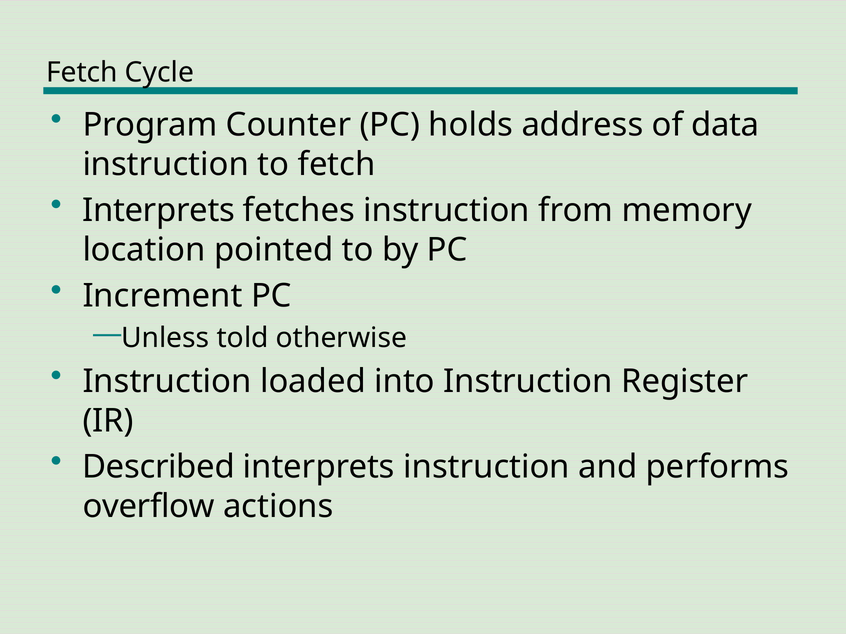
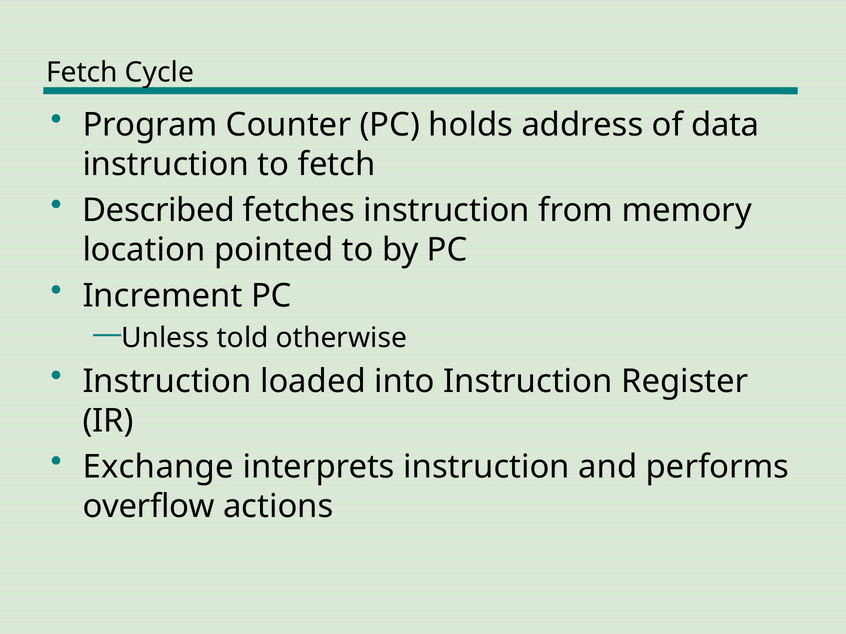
Interprets at (159, 211): Interprets -> Described
Described: Described -> Exchange
